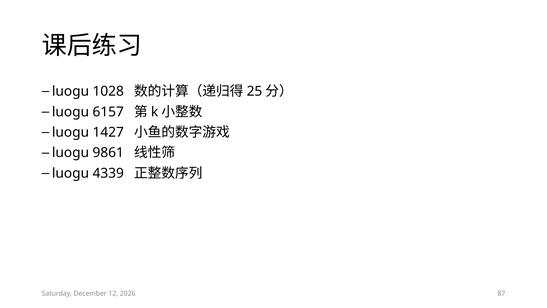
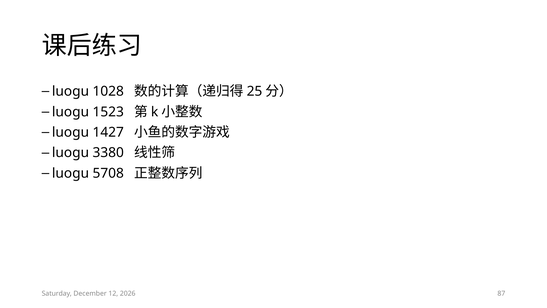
6157: 6157 -> 1523
9861: 9861 -> 3380
4339: 4339 -> 5708
